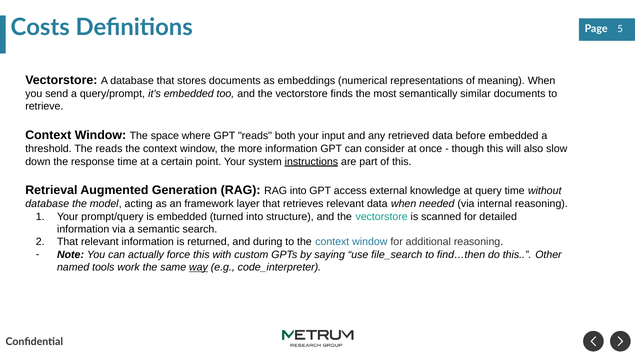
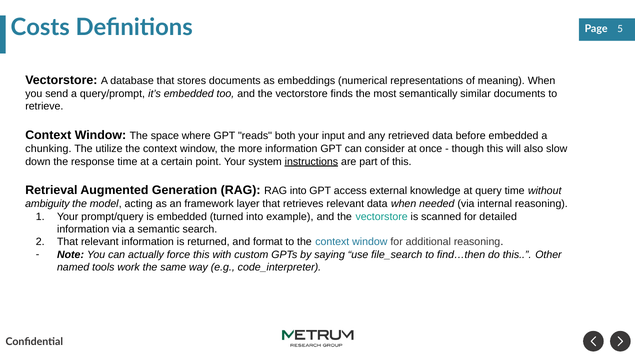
threshold: threshold -> chunking
The reads: reads -> utilize
database at (47, 204): database -> ambiguity
structure: structure -> example
during: during -> format
way underline: present -> none
